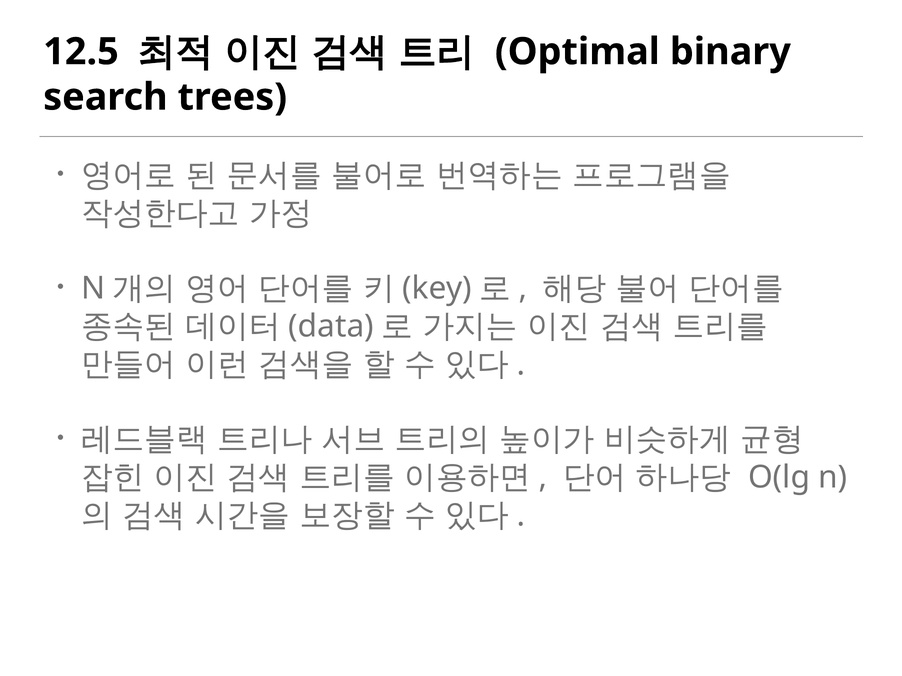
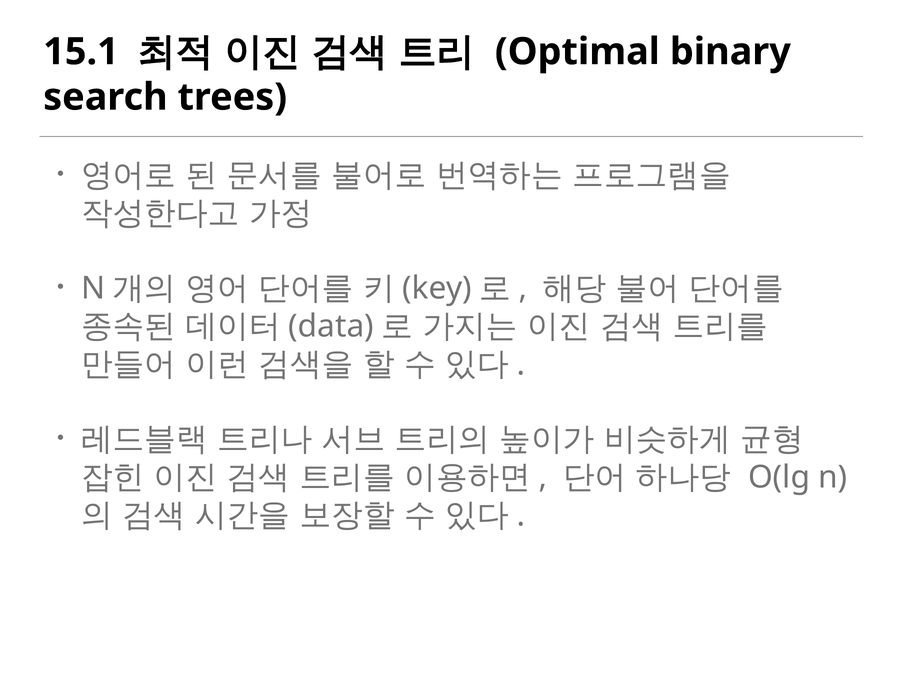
12.5: 12.5 -> 15.1
